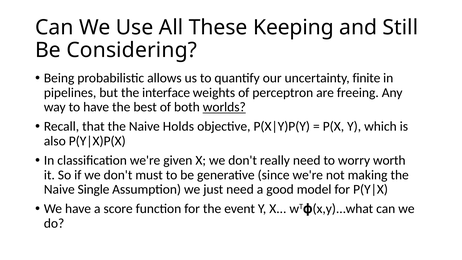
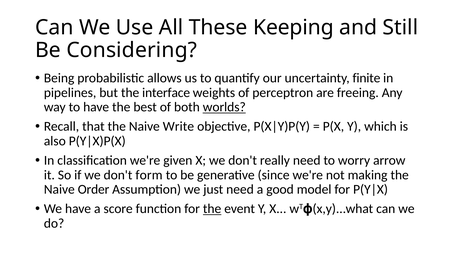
Holds: Holds -> Write
worth: worth -> arrow
must: must -> form
Single: Single -> Order
the at (212, 209) underline: none -> present
